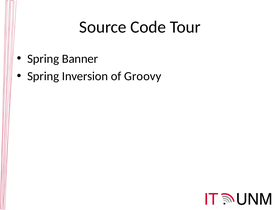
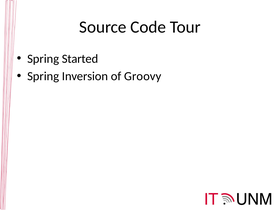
Banner: Banner -> Started
